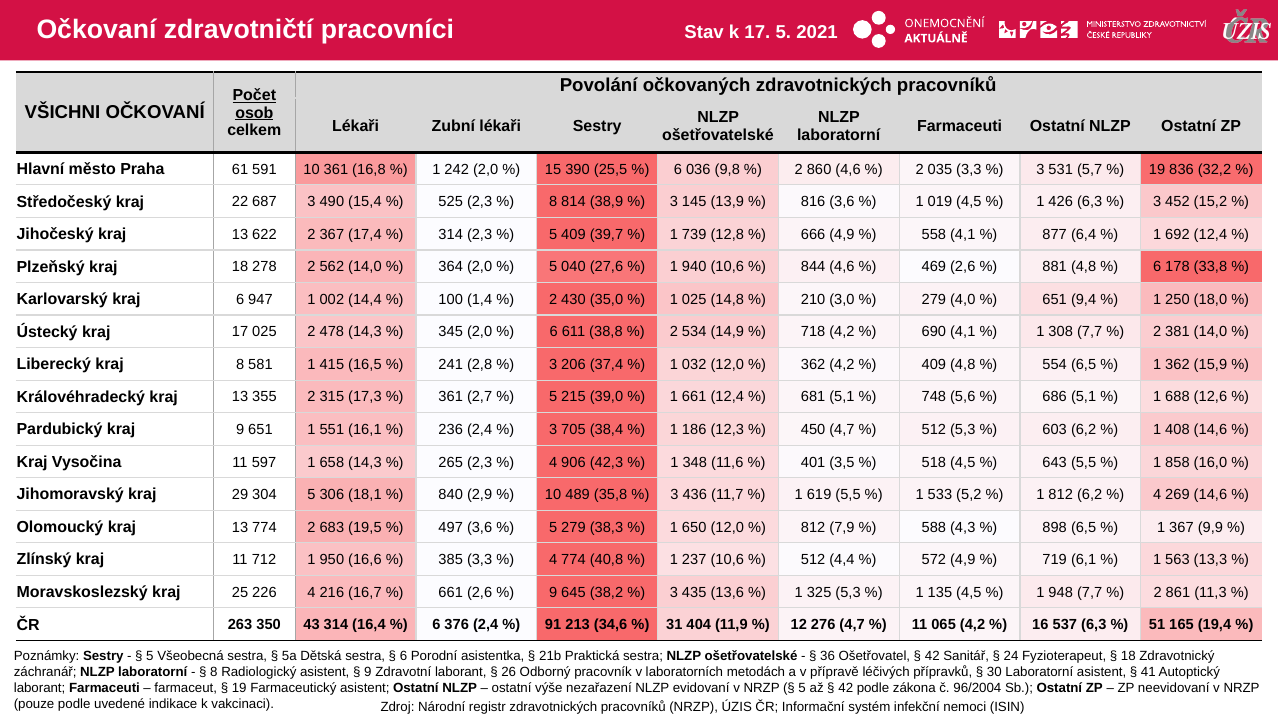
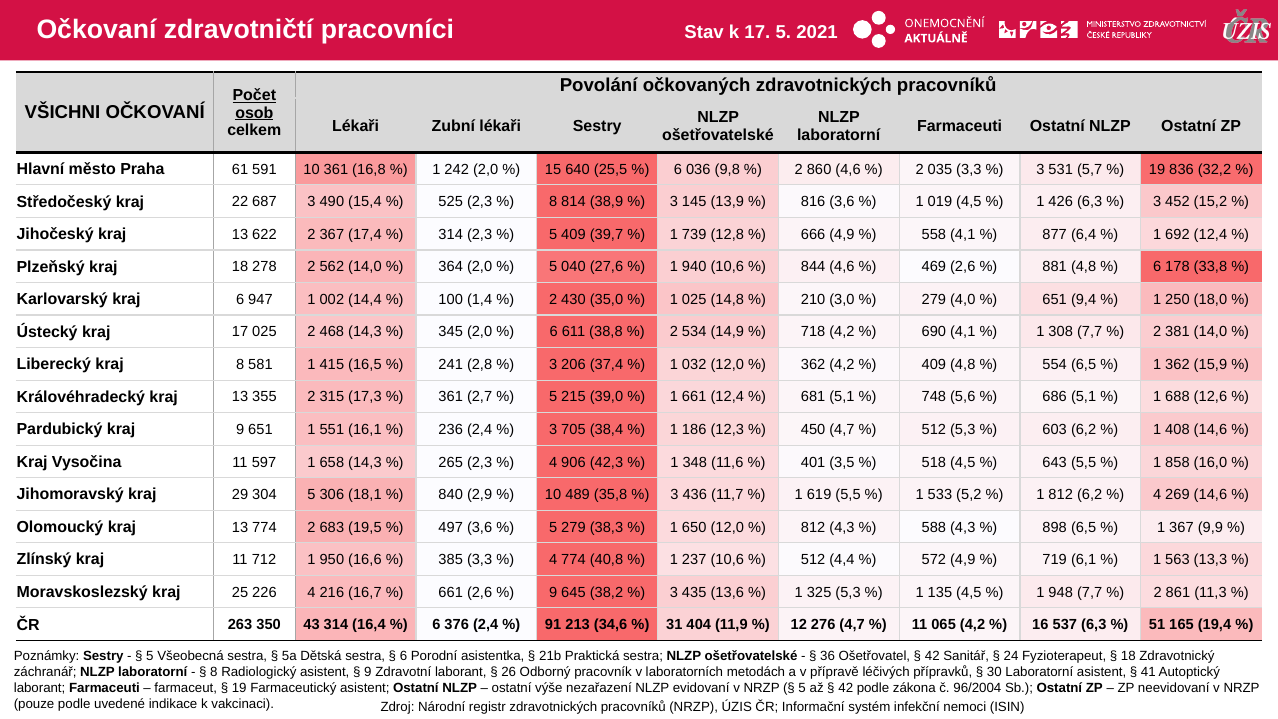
390: 390 -> 640
478: 478 -> 468
812 7,9: 7,9 -> 4,3
